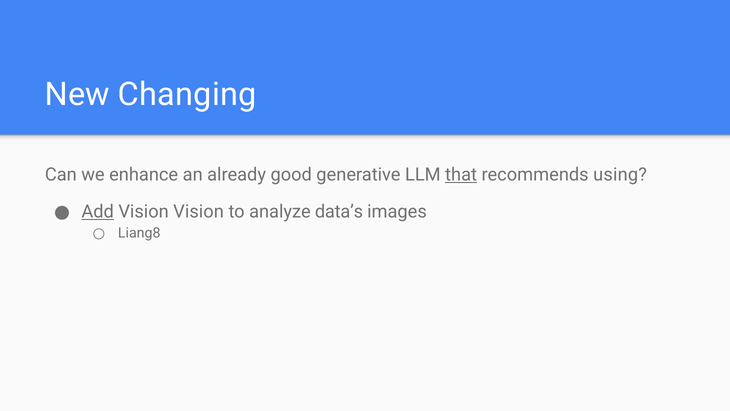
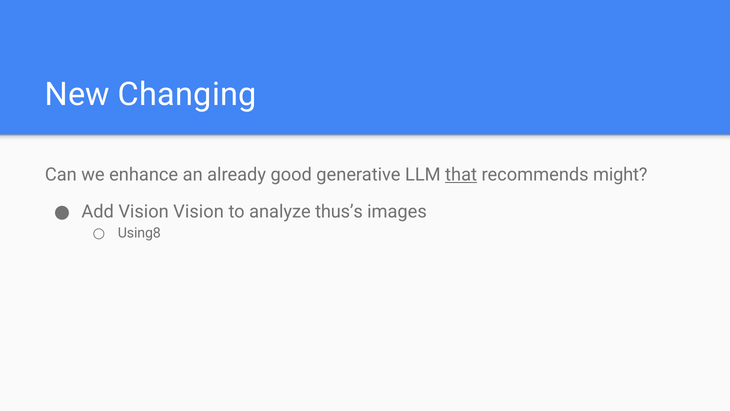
using: using -> might
Add underline: present -> none
data’s: data’s -> thus’s
Liang8: Liang8 -> Using8
